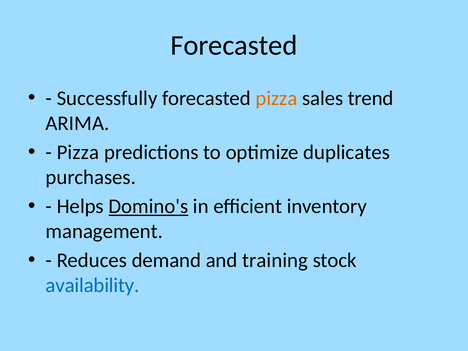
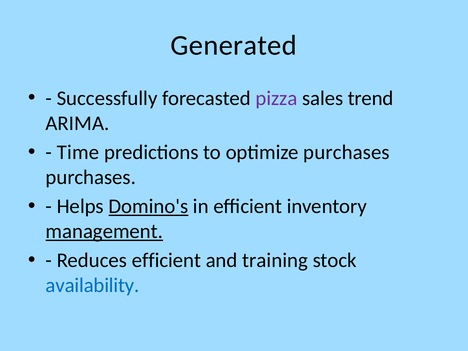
Forecasted at (234, 45): Forecasted -> Generated
pizza at (276, 98) colour: orange -> purple
Pizza at (78, 152): Pizza -> Time
optimize duplicates: duplicates -> purchases
management underline: none -> present
Reduces demand: demand -> efficient
